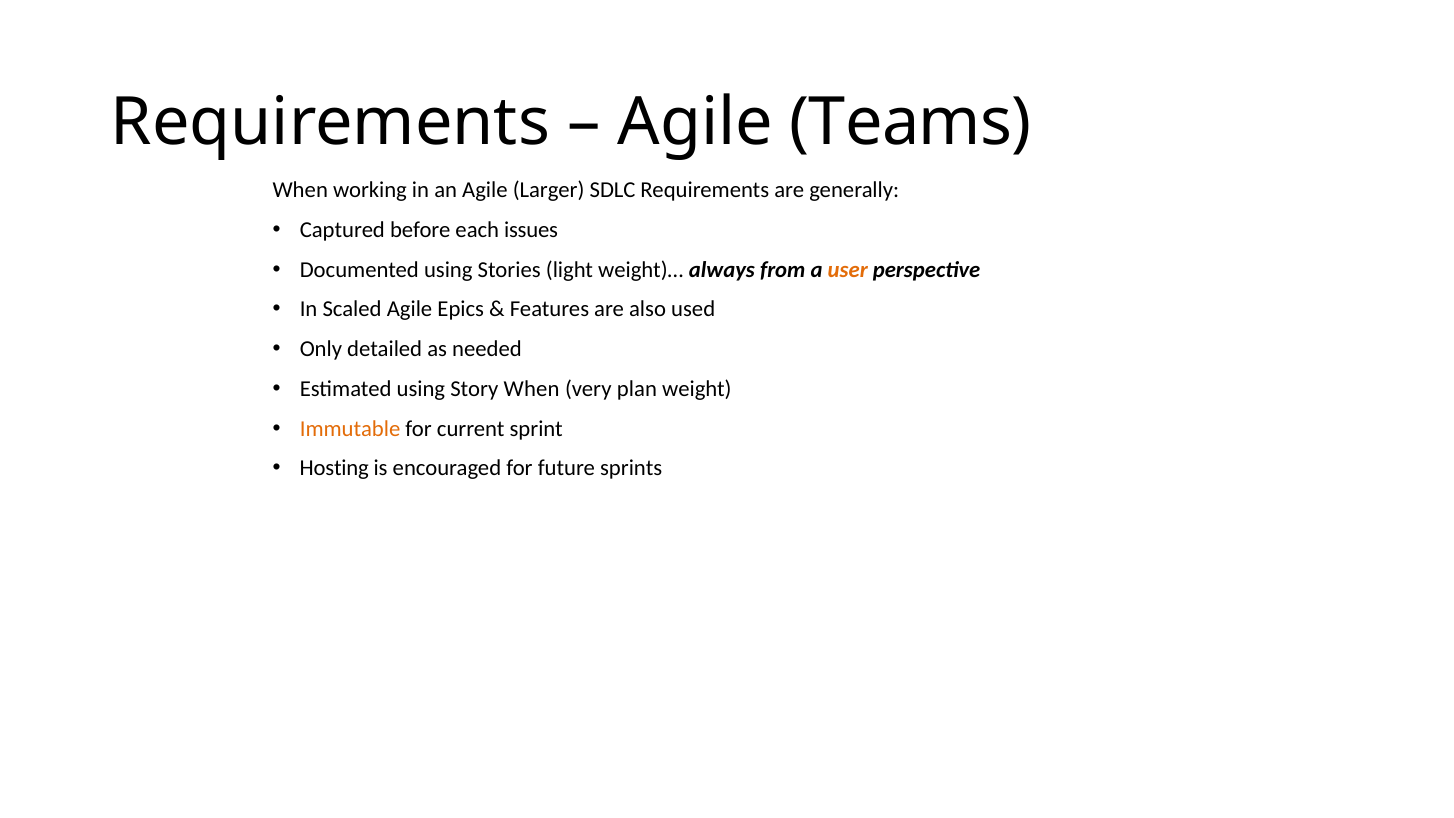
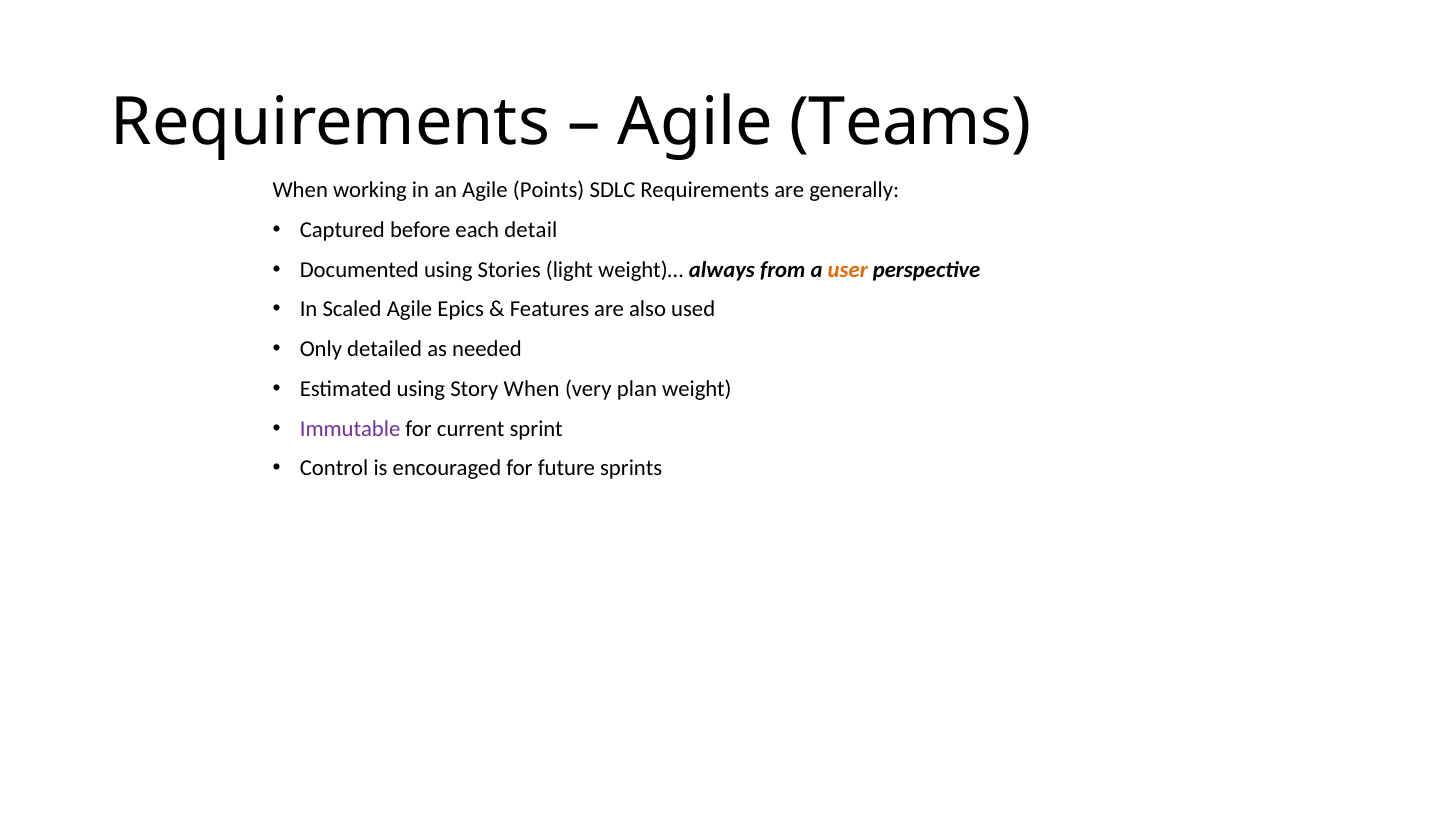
Larger: Larger -> Points
issues: issues -> detail
Immutable colour: orange -> purple
Hosting: Hosting -> Control
